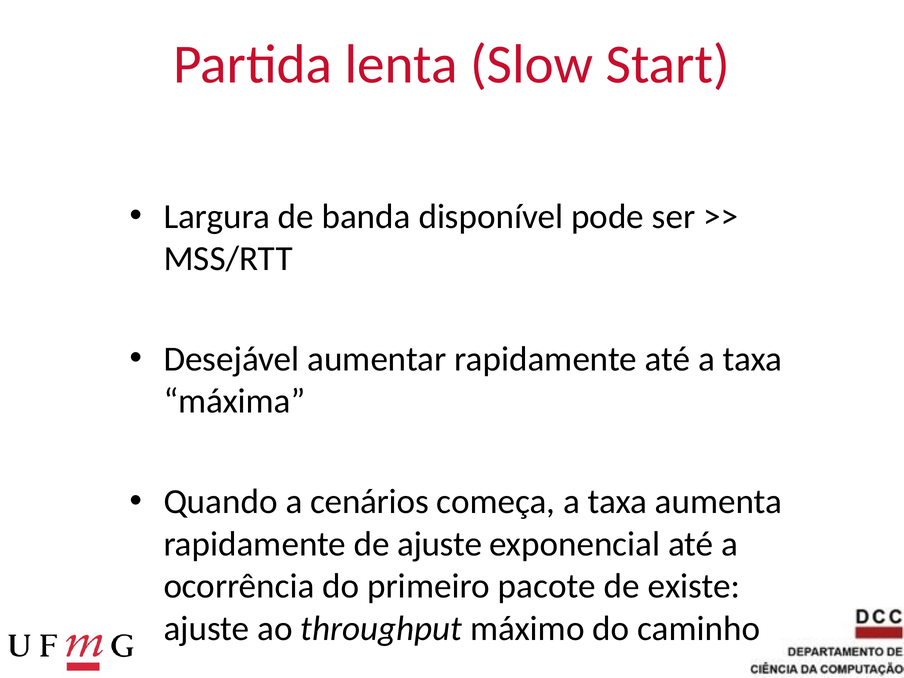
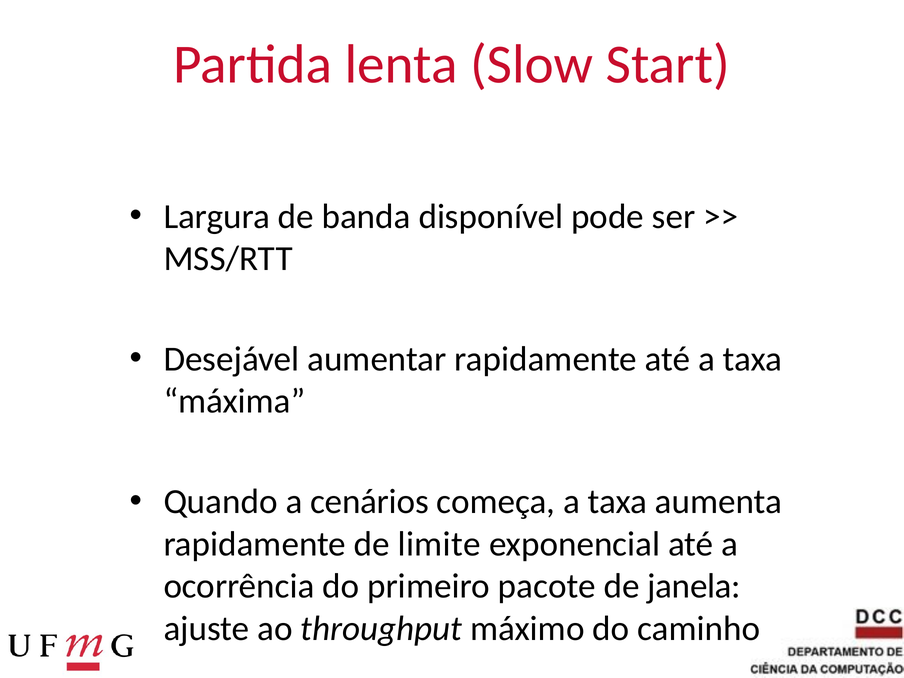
de ajuste: ajuste -> limite
existe: existe -> janela
